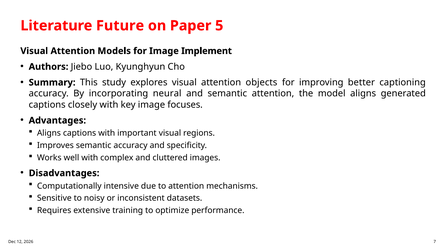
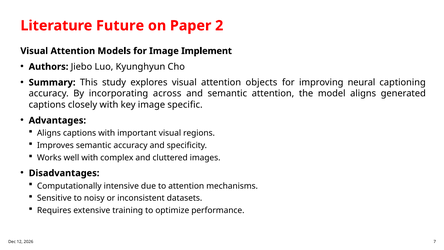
5: 5 -> 2
better: better -> neural
neural: neural -> across
focuses: focuses -> specific
